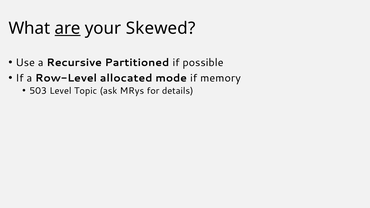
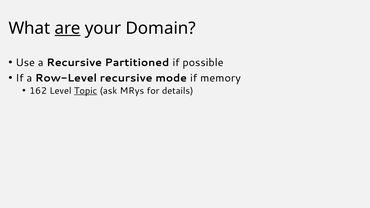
Skewed: Skewed -> Domain
Row-Level allocated: allocated -> recursive
503: 503 -> 162
Topic underline: none -> present
